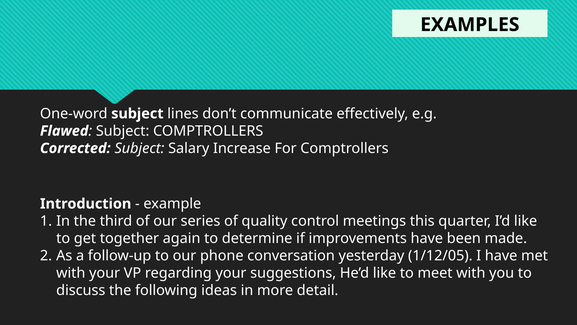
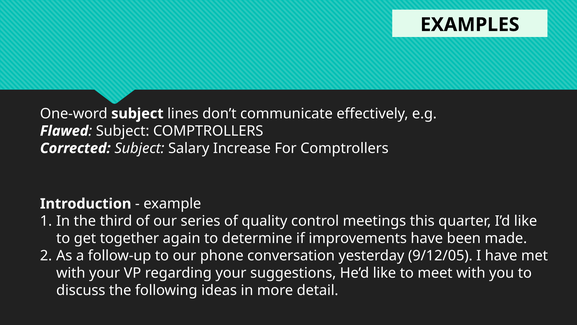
1/12/05: 1/12/05 -> 9/12/05
